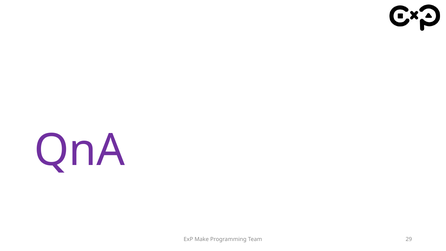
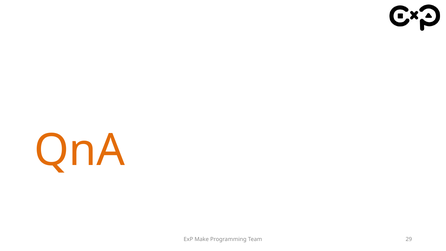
QnA colour: purple -> orange
